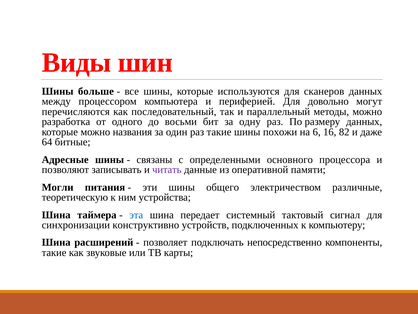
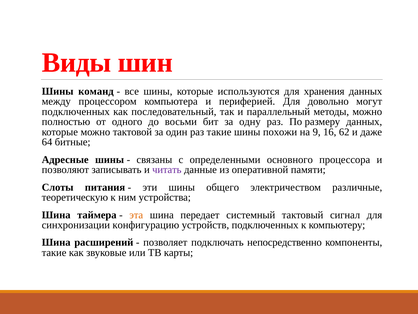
больше: больше -> команд
сканеров: сканеров -> хранения
перечисляются at (76, 111): перечисляются -> подключенных
разработка: разработка -> полностью
названия: названия -> тактовой
6: 6 -> 9
82: 82 -> 62
Могли: Могли -> Слоты
эта colour: blue -> orange
конструктивно: конструктивно -> конфигурацию
